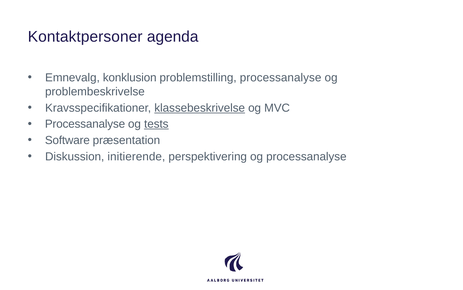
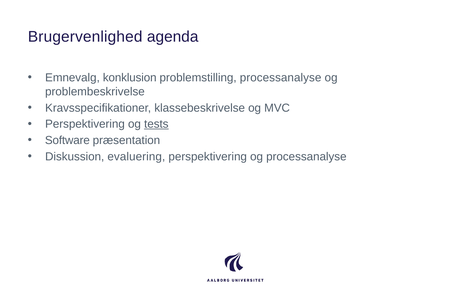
Kontaktpersoner: Kontaktpersoner -> Brugervenlighed
klassebeskrivelse underline: present -> none
Processanalyse at (85, 124): Processanalyse -> Perspektivering
initierende: initierende -> evaluering
